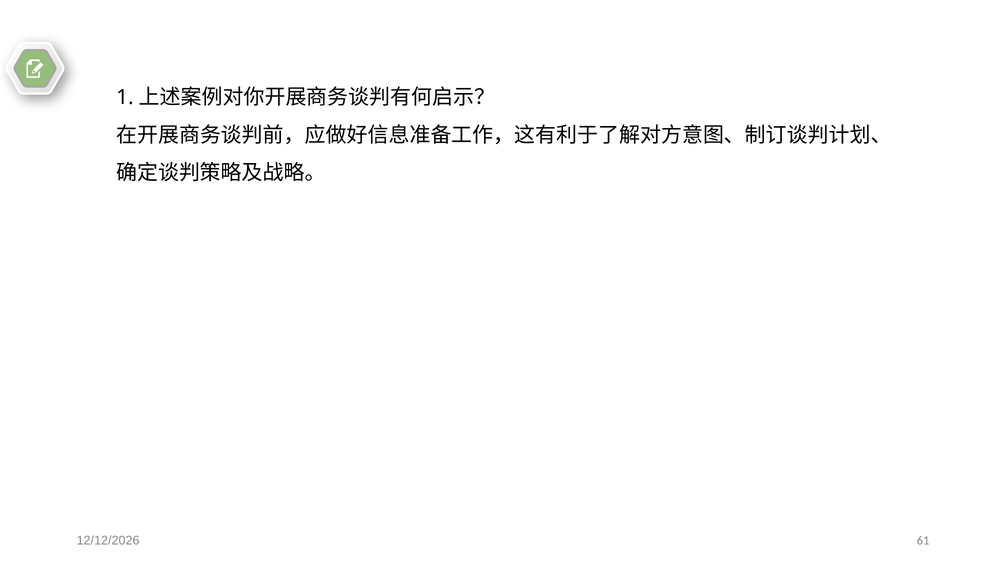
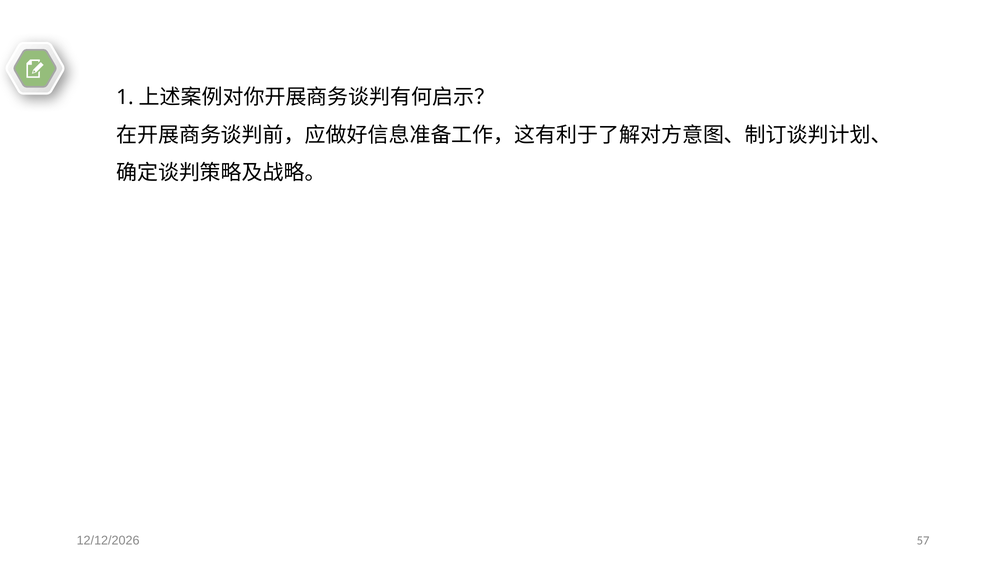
61: 61 -> 57
